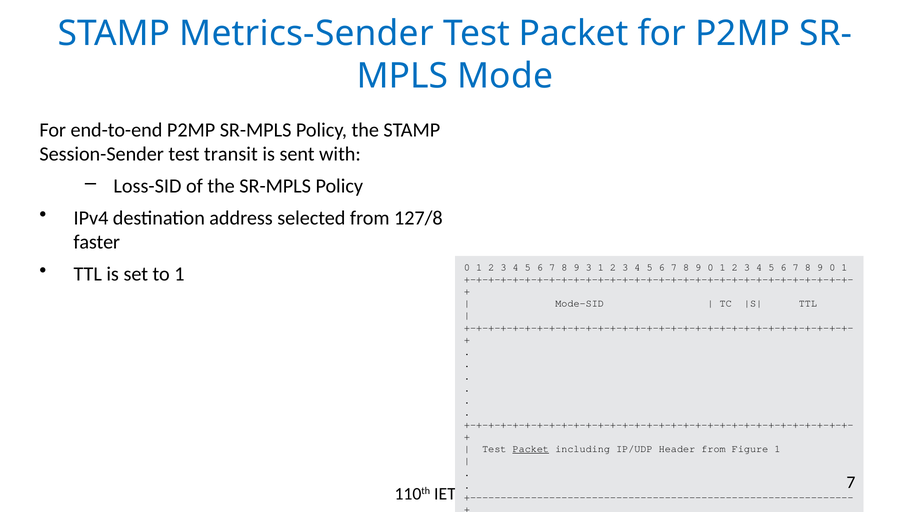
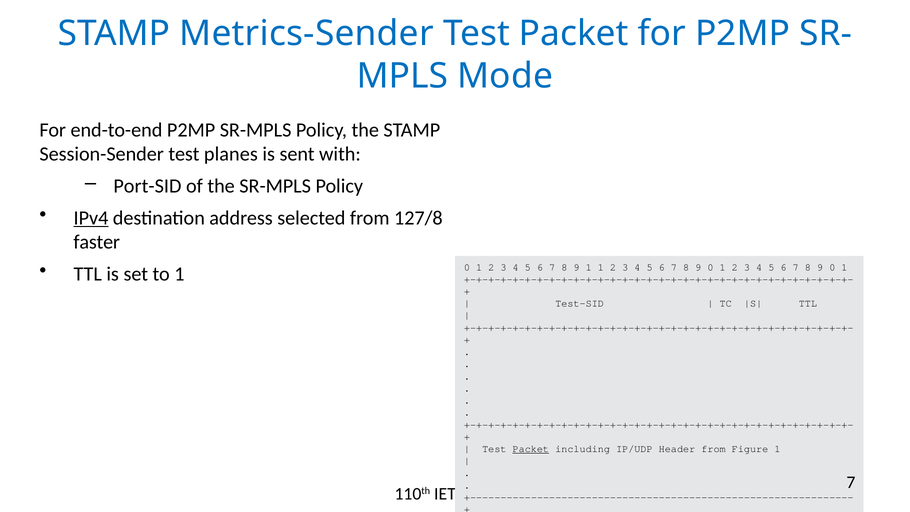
transit: transit -> planes
Loss-SID: Loss-SID -> Port-SID
IPv4 underline: none -> present
9 3: 3 -> 1
Mode-SID: Mode-SID -> Test-SID
